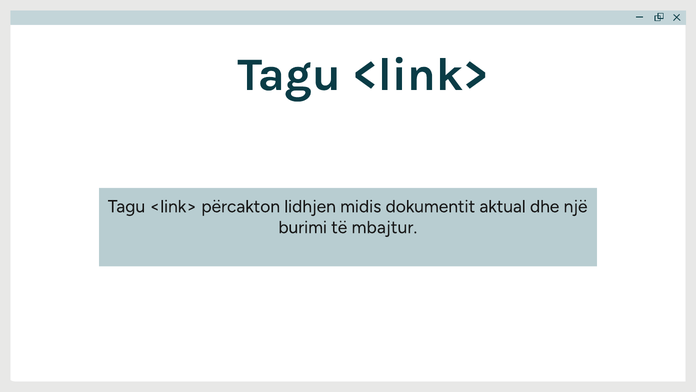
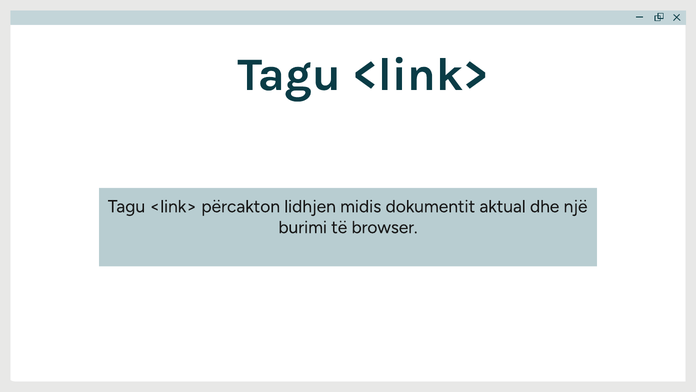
mbajtur: mbajtur -> browser
